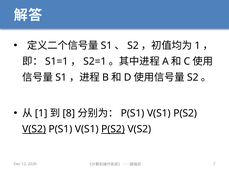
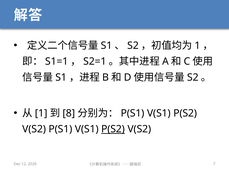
V(S2 at (34, 129) underline: present -> none
